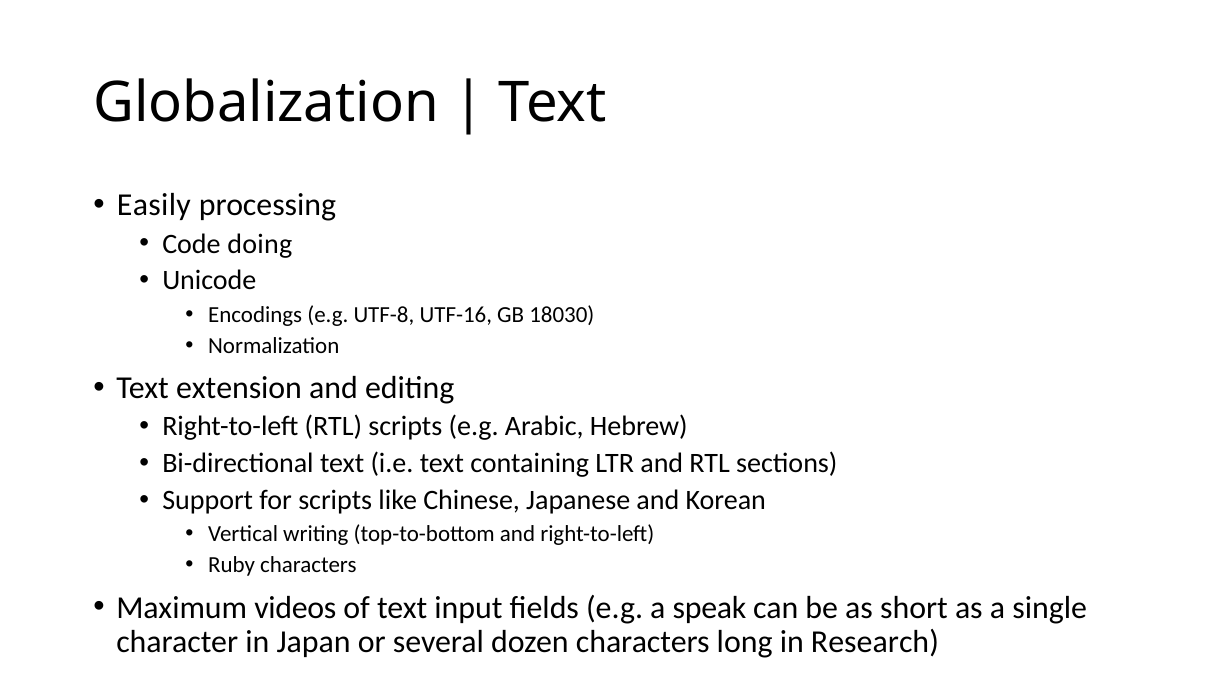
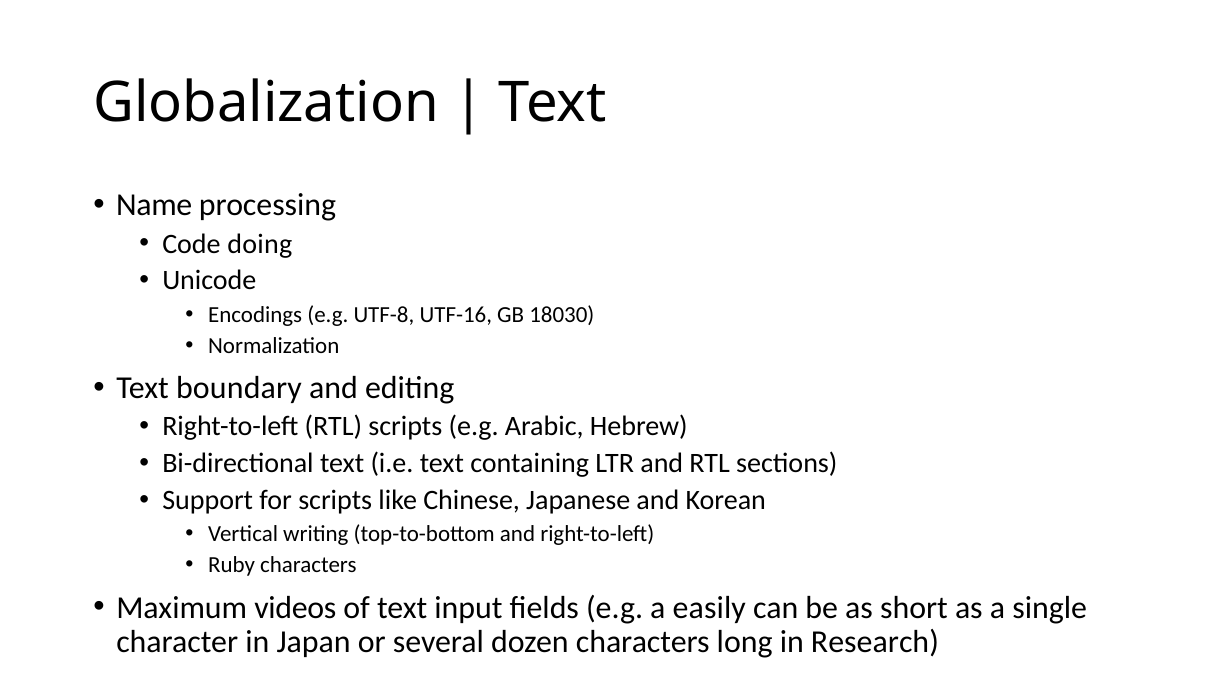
Easily: Easily -> Name
extension: extension -> boundary
speak: speak -> easily
